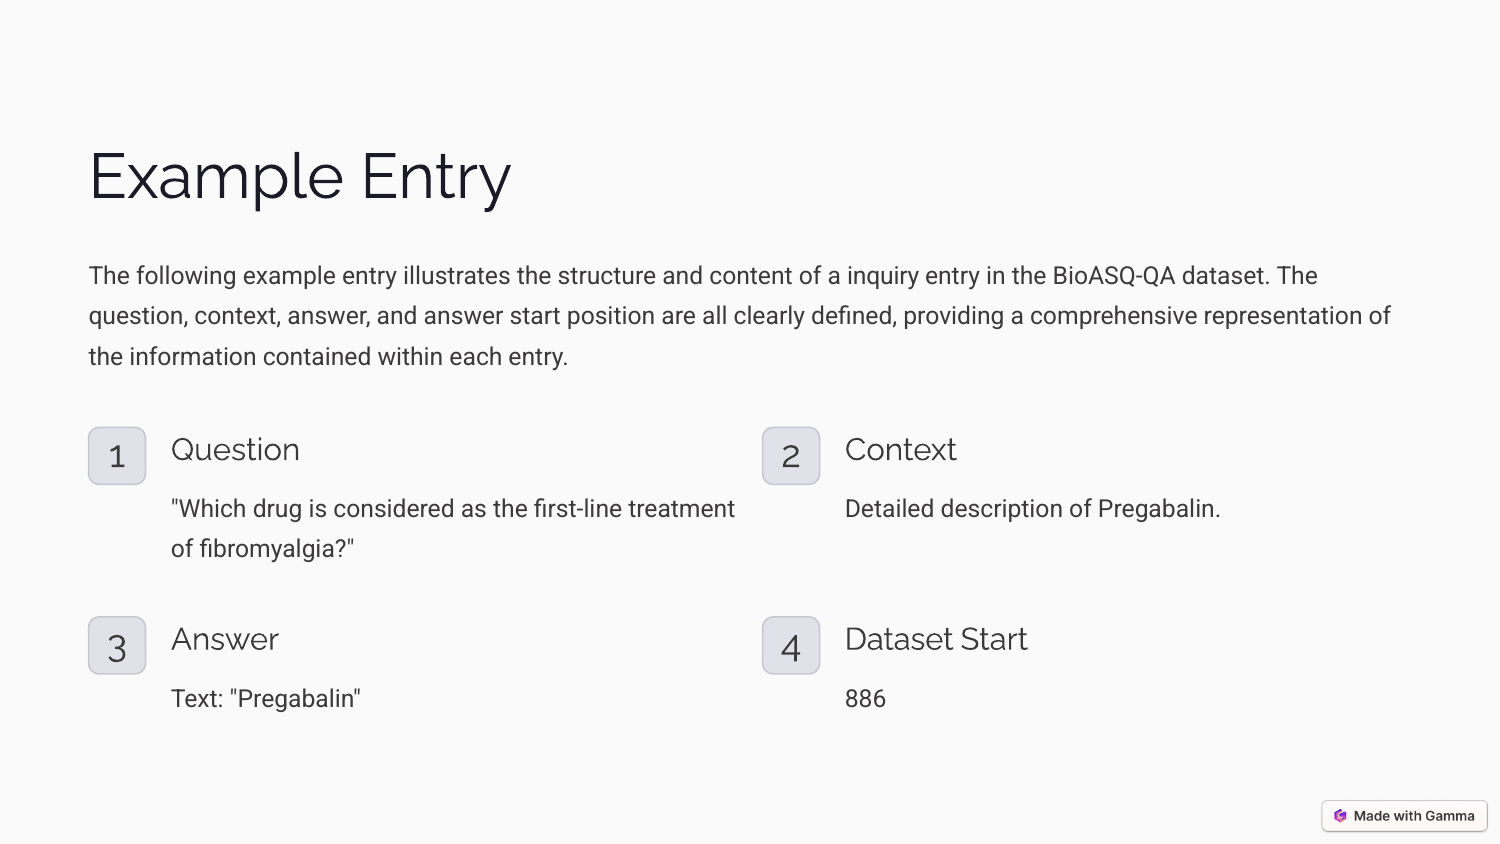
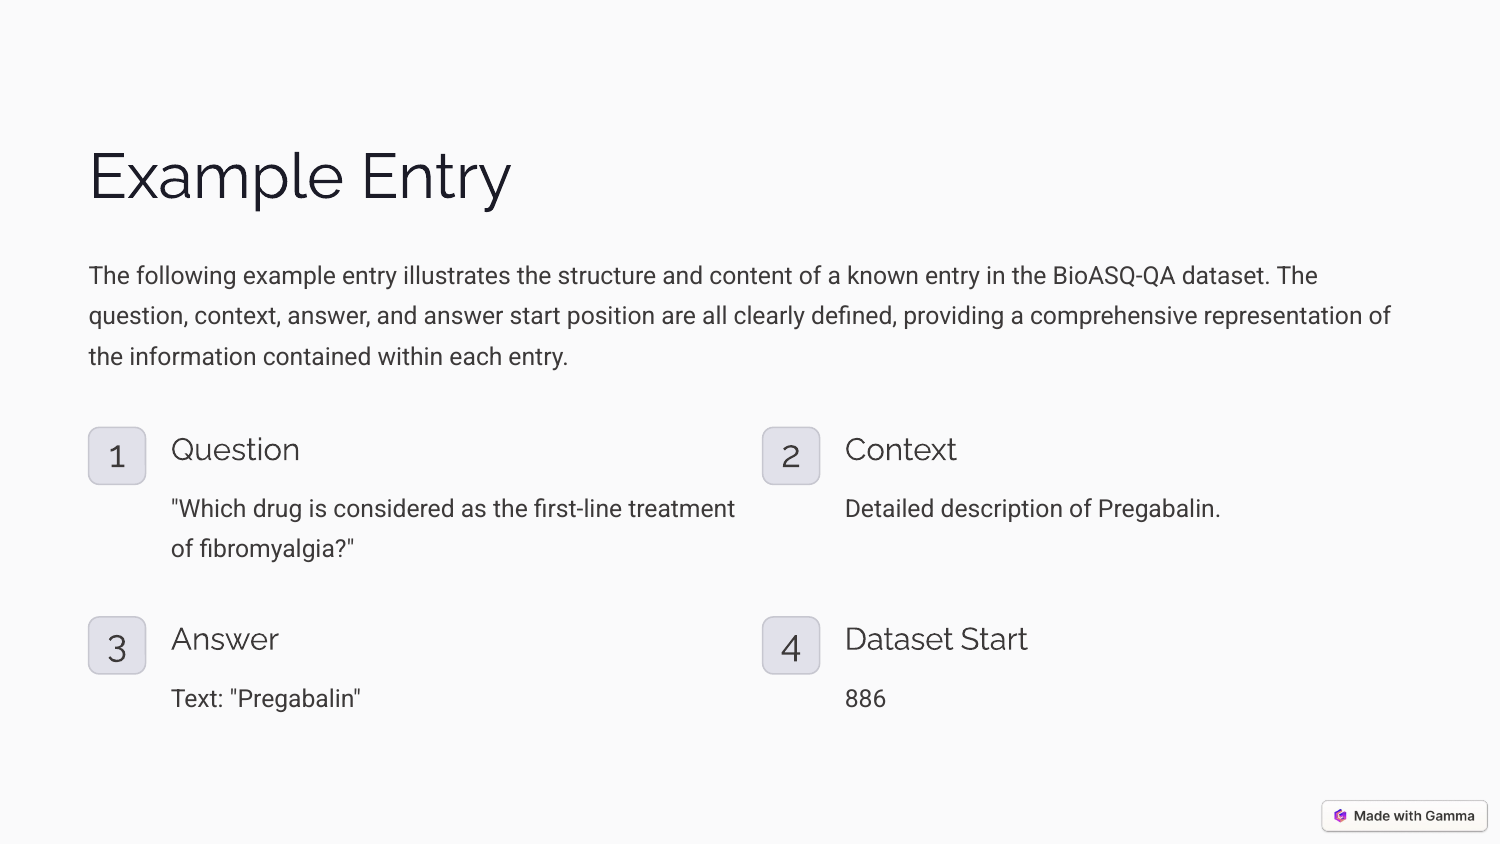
inquiry: inquiry -> known
